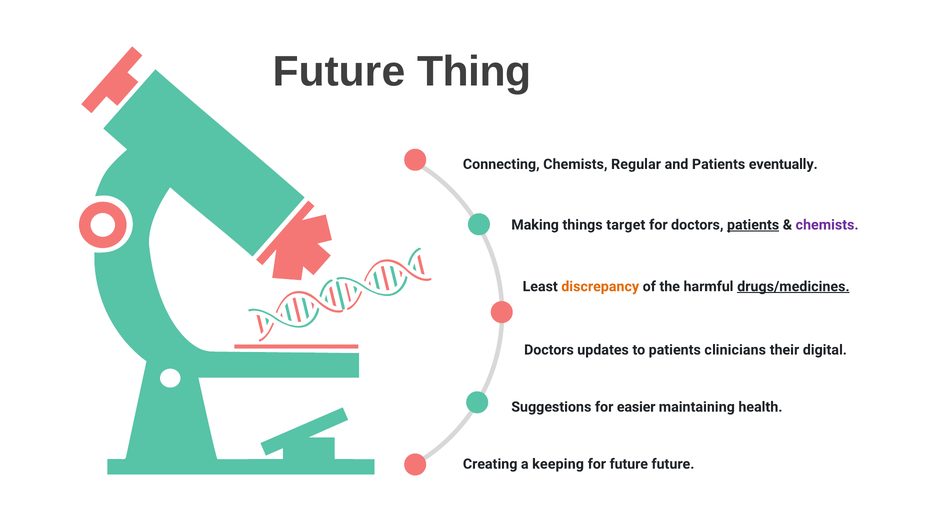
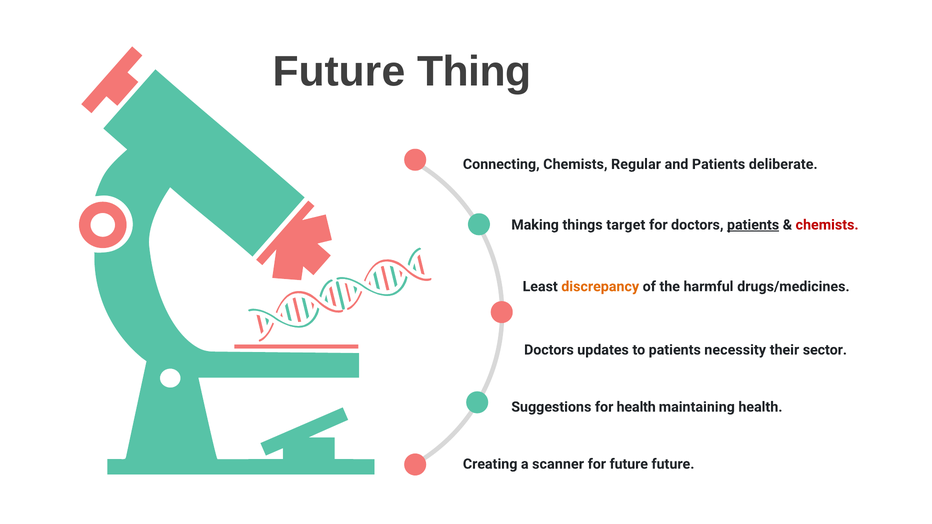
eventually: eventually -> deliberate
chemists at (827, 225) colour: purple -> red
drugs/medicines underline: present -> none
clinicians: clinicians -> necessity
digital: digital -> sector
for easier: easier -> health
keeping: keeping -> scanner
